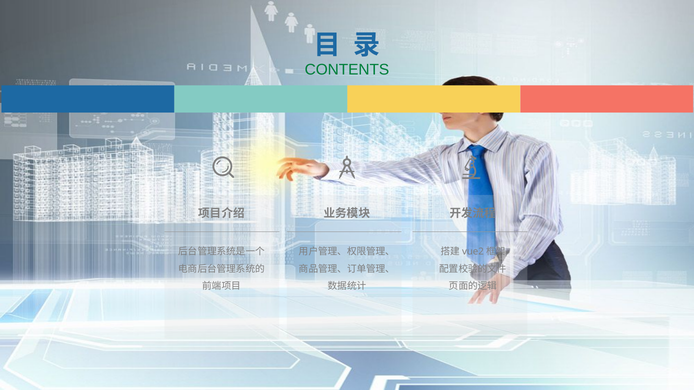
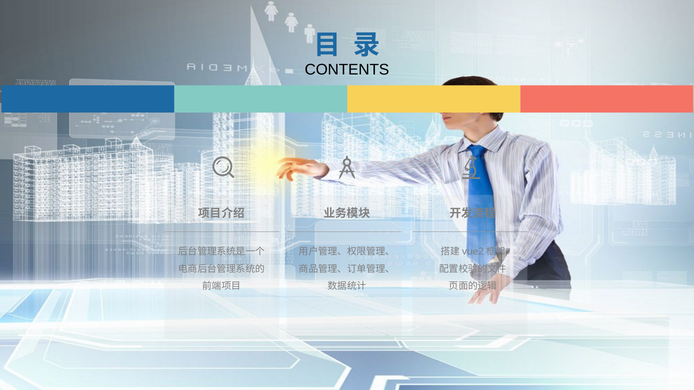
CONTENTS colour: green -> black
